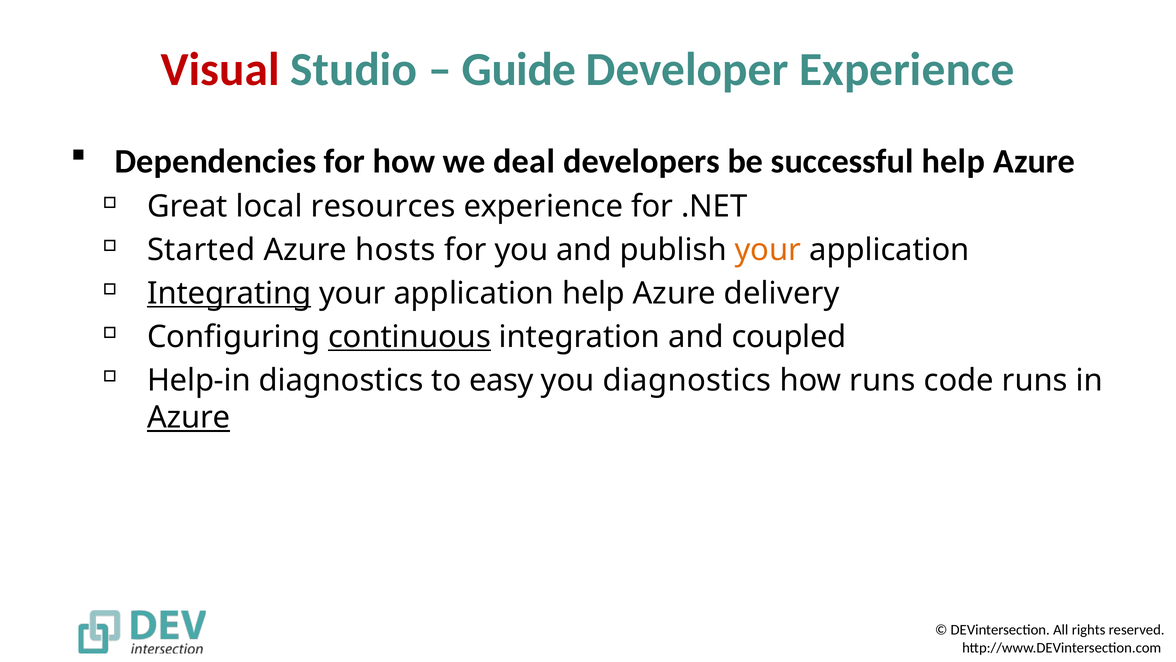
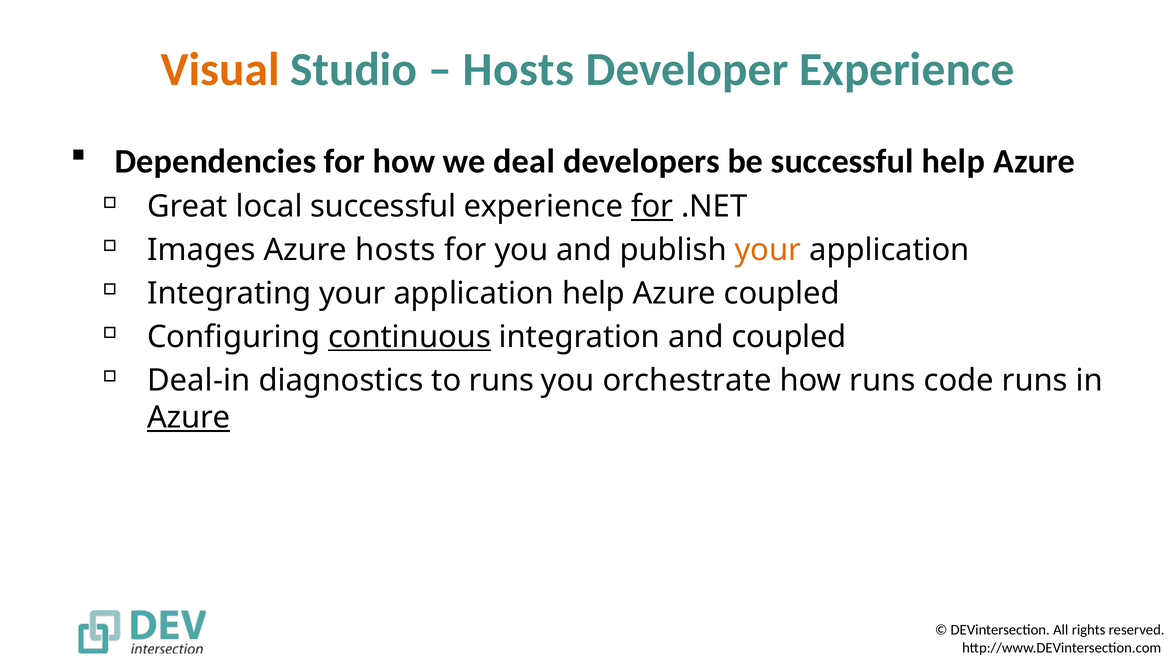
Visual colour: red -> orange
Guide at (519, 69): Guide -> Hosts
local resources: resources -> successful
for at (652, 206) underline: none -> present
Started: Started -> Images
Integrating underline: present -> none
Azure delivery: delivery -> coupled
Help-in: Help-in -> Deal-in
to easy: easy -> runs
you diagnostics: diagnostics -> orchestrate
